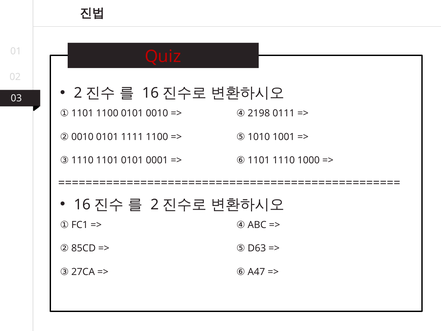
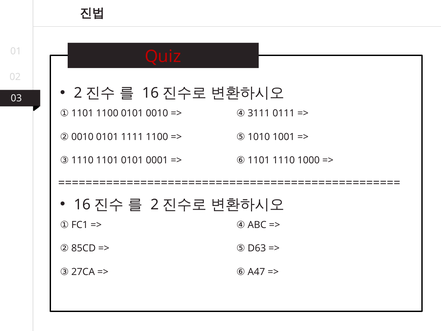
2198: 2198 -> 3111
